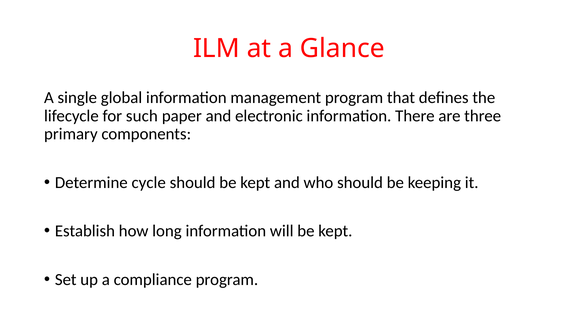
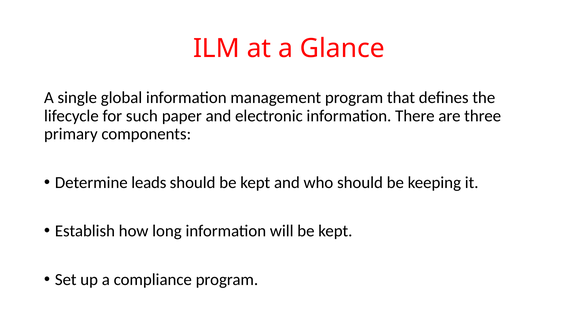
cycle: cycle -> leads
